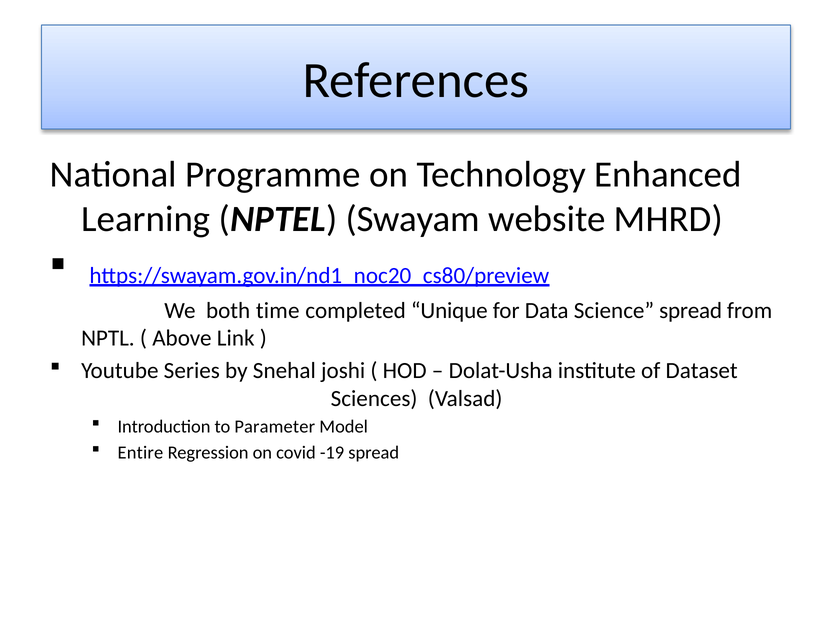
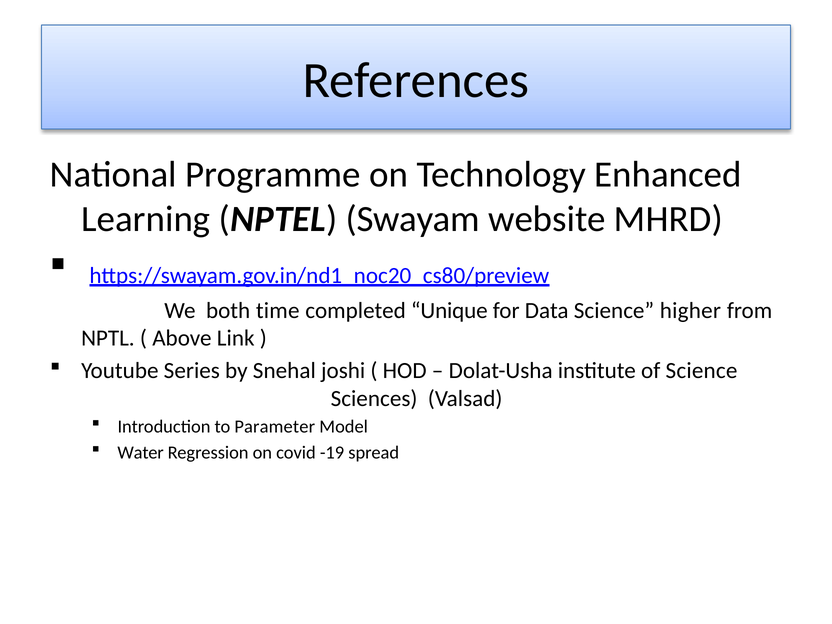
Science spread: spread -> higher
of Dataset: Dataset -> Science
Entire: Entire -> Water
